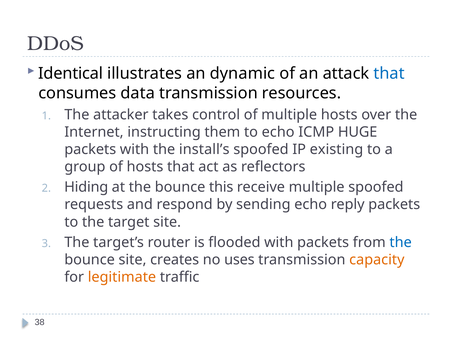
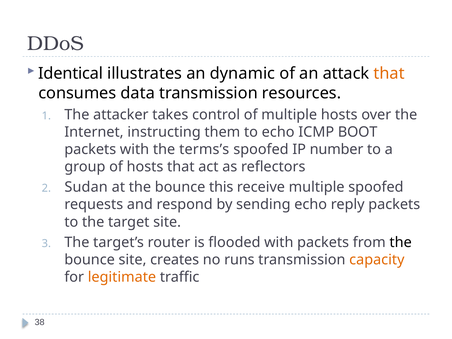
that at (389, 73) colour: blue -> orange
HUGE: HUGE -> BOOT
install’s: install’s -> terms’s
existing: existing -> number
Hiding: Hiding -> Sudan
the at (401, 242) colour: blue -> black
uses: uses -> runs
